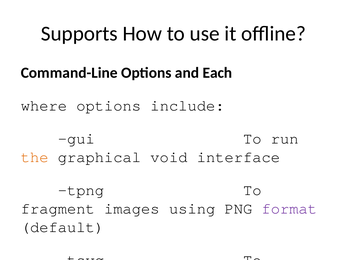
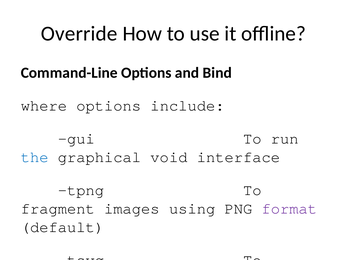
Supports: Supports -> Override
Each: Each -> Bind
the colour: orange -> blue
